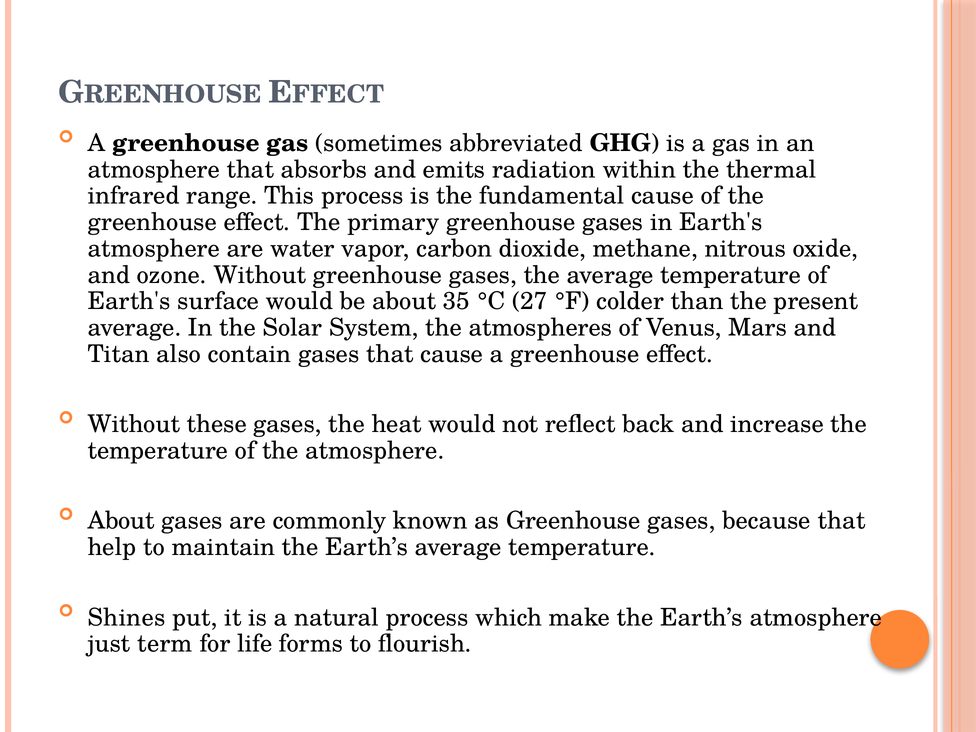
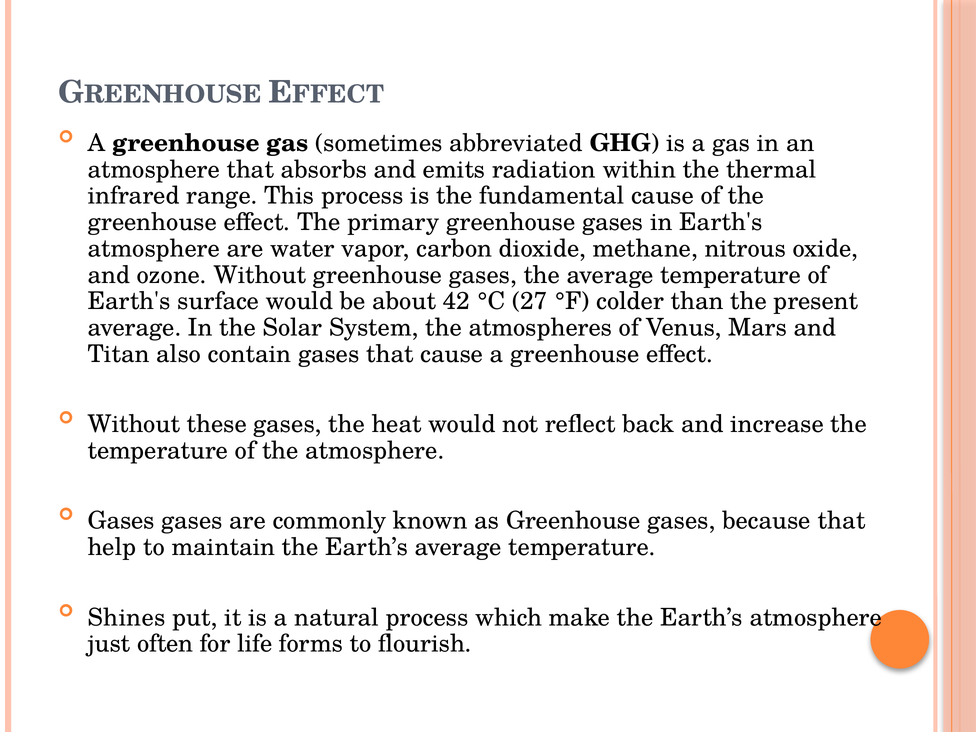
35: 35 -> 42
About at (121, 521): About -> Gases
term: term -> often
